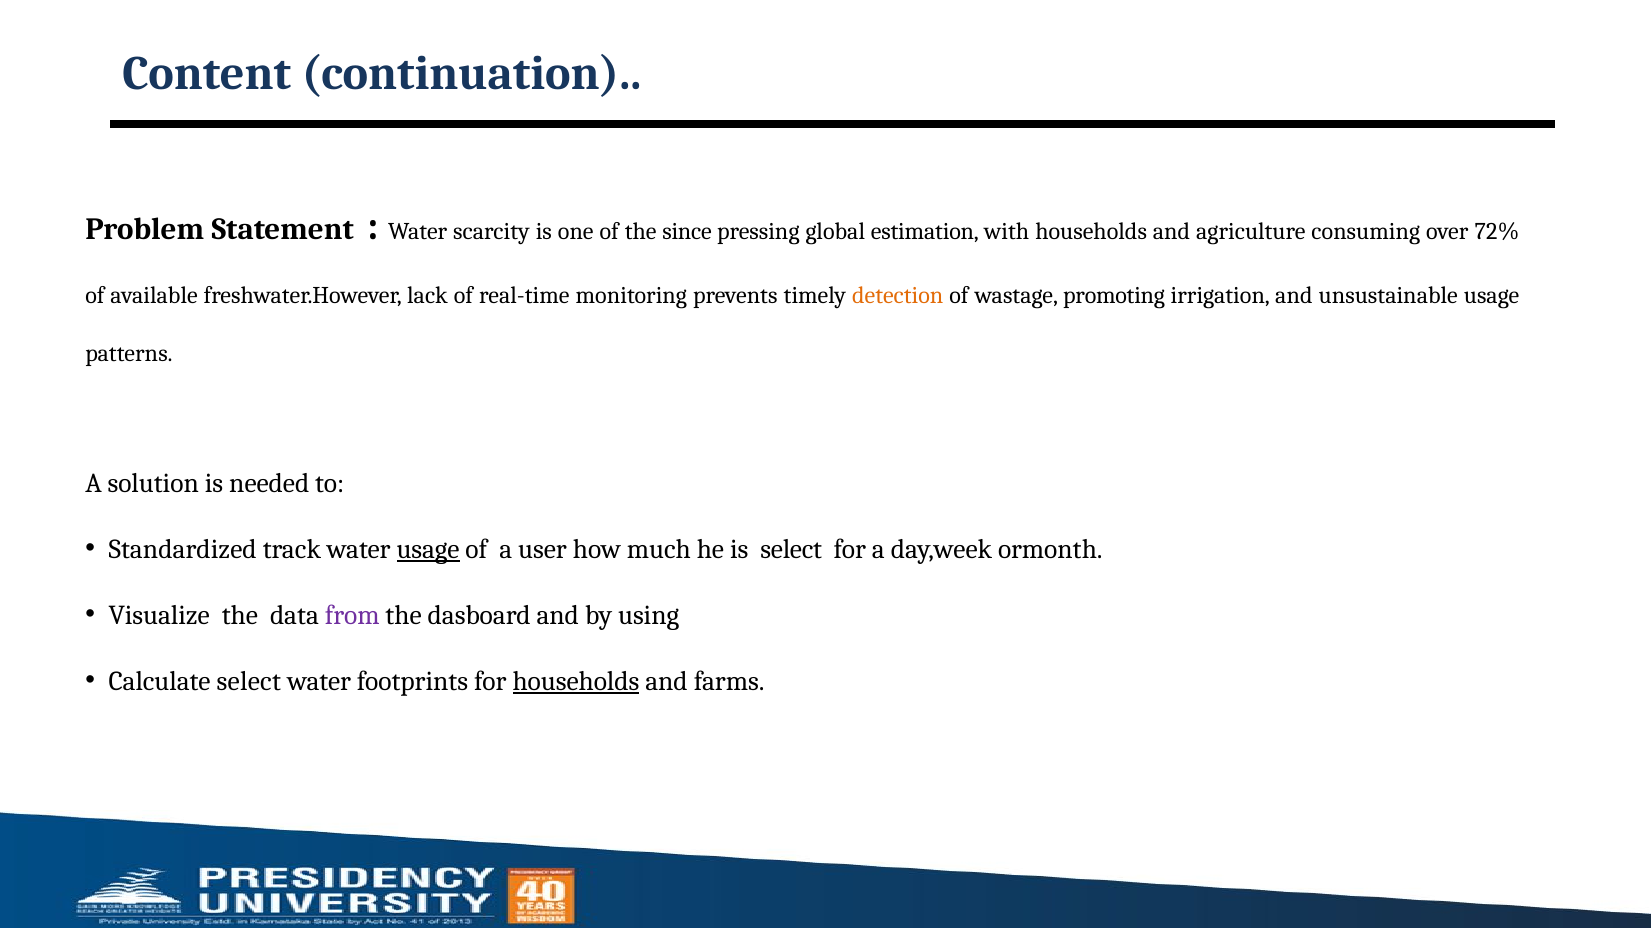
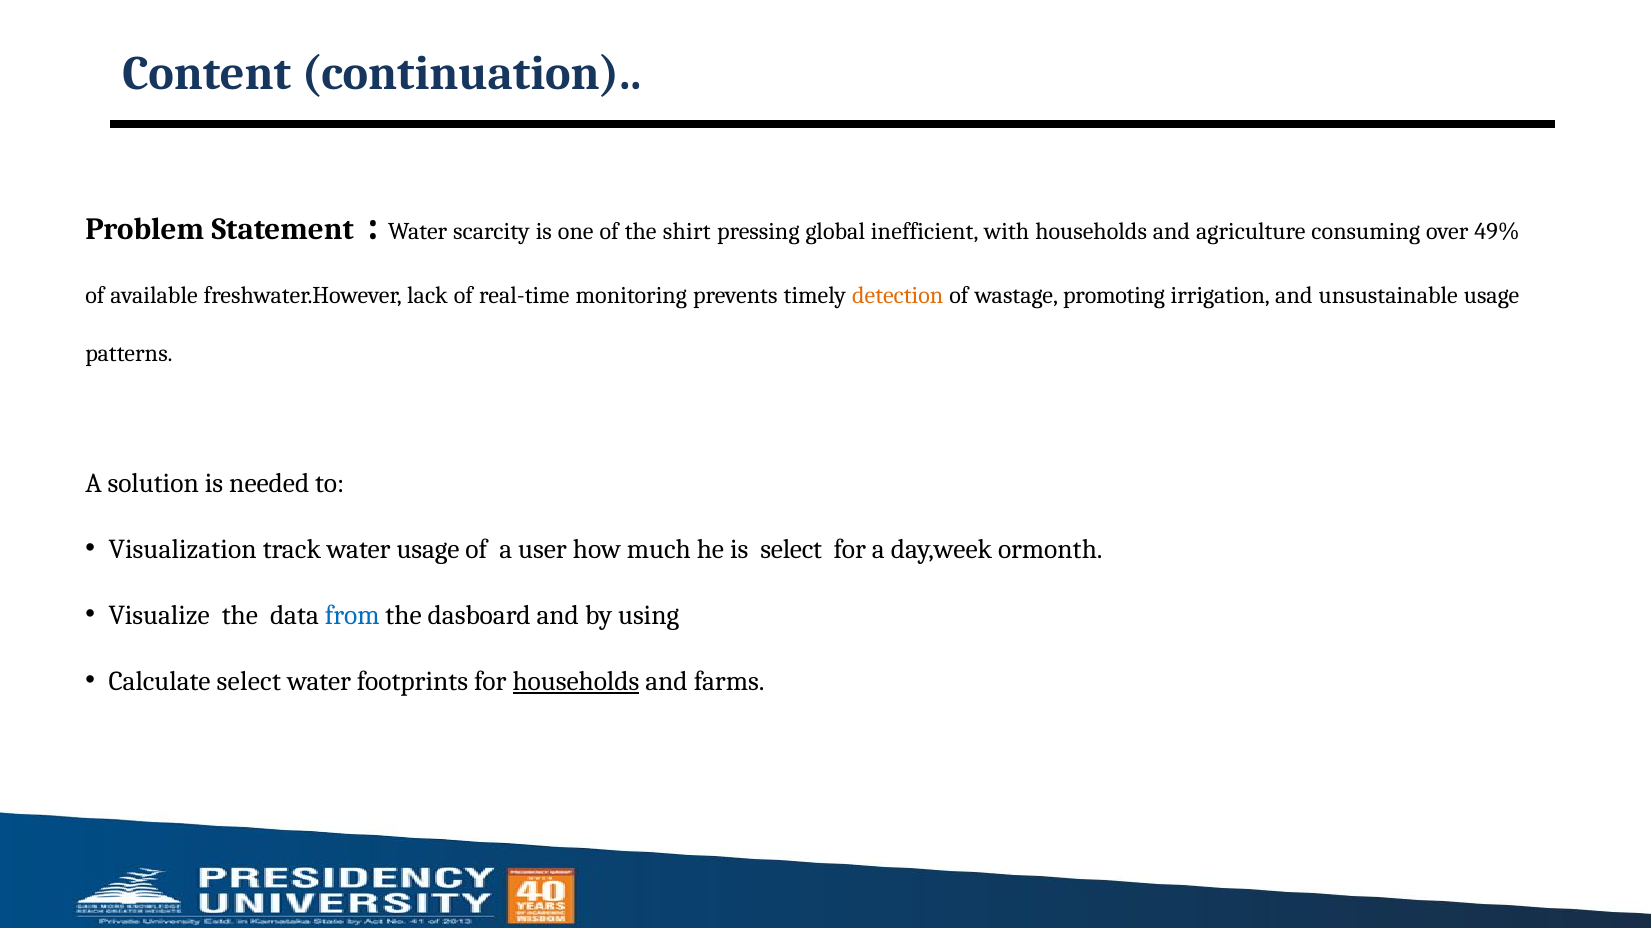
since: since -> shirt
estimation: estimation -> inefficient
72%: 72% -> 49%
Standardized: Standardized -> Visualization
usage at (428, 550) underline: present -> none
from colour: purple -> blue
